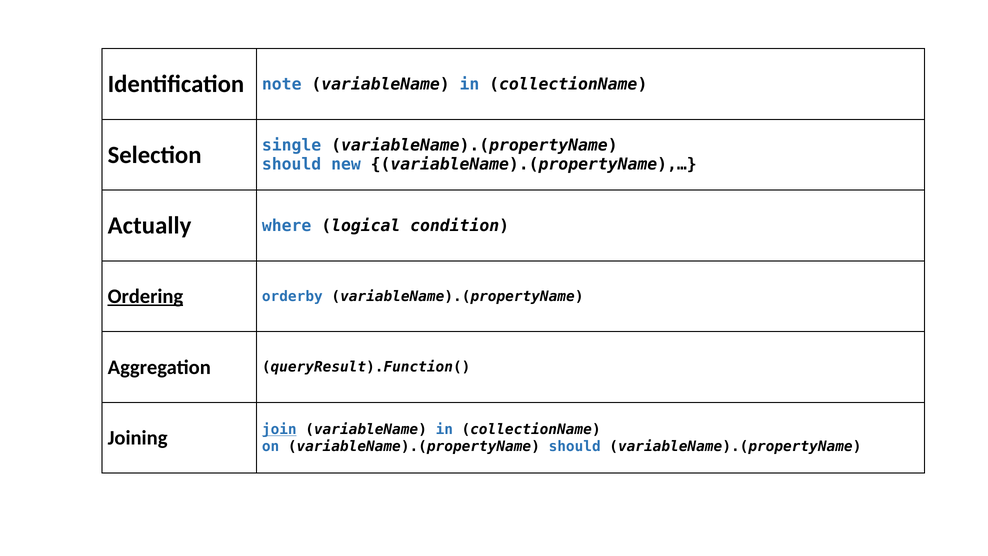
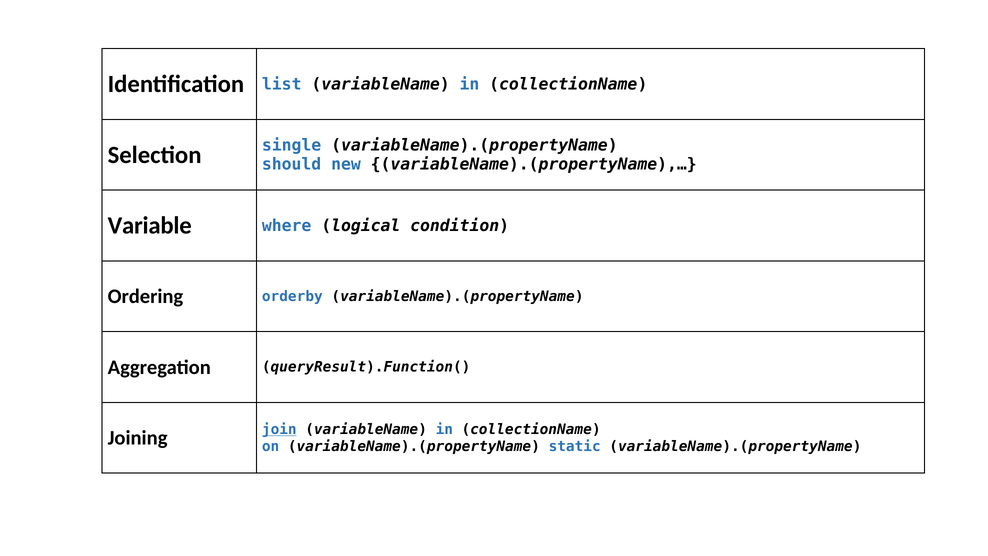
note: note -> list
Actually: Actually -> Variable
Ordering underline: present -> none
on variableName).(propertyName should: should -> static
